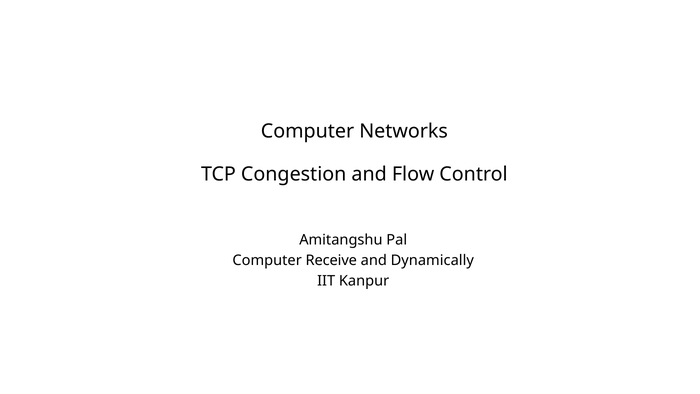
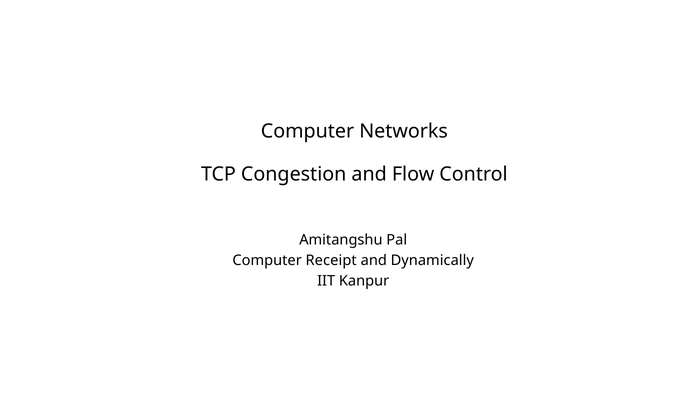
Receive: Receive -> Receipt
